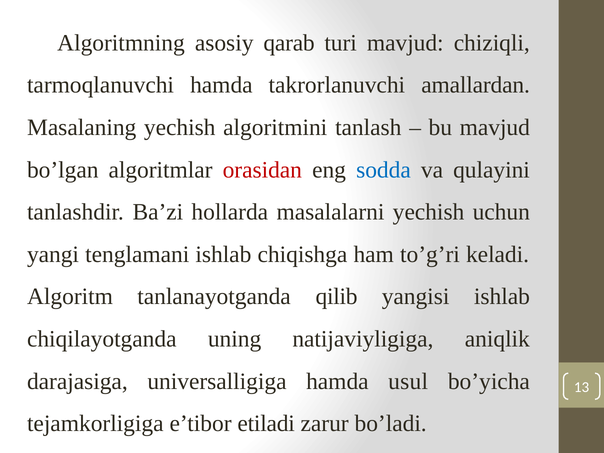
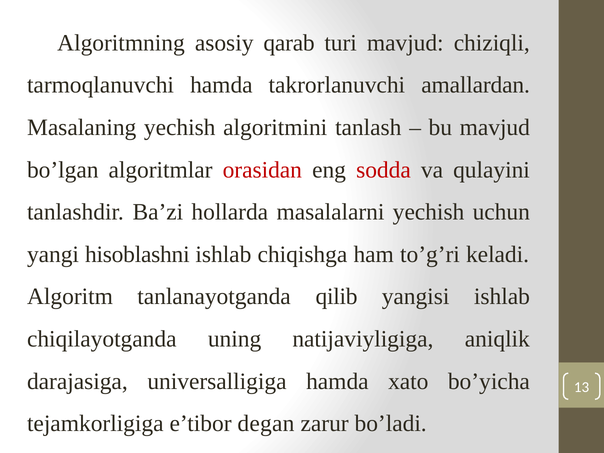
sodda colour: blue -> red
tenglamani: tenglamani -> hisoblashni
usul: usul -> хato
etiladi: etiladi -> degan
